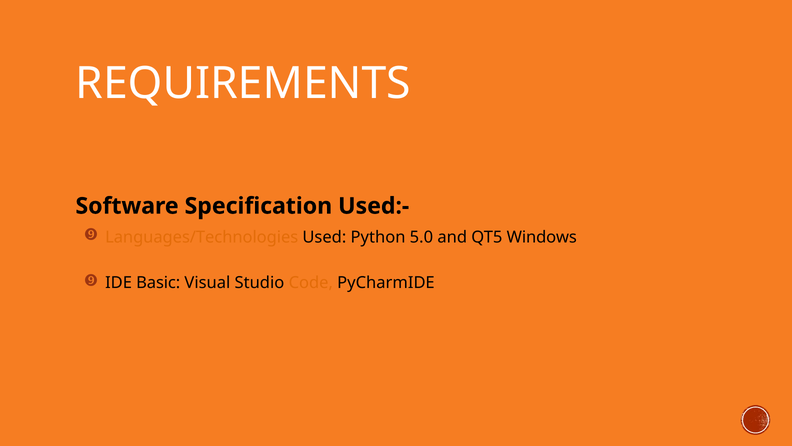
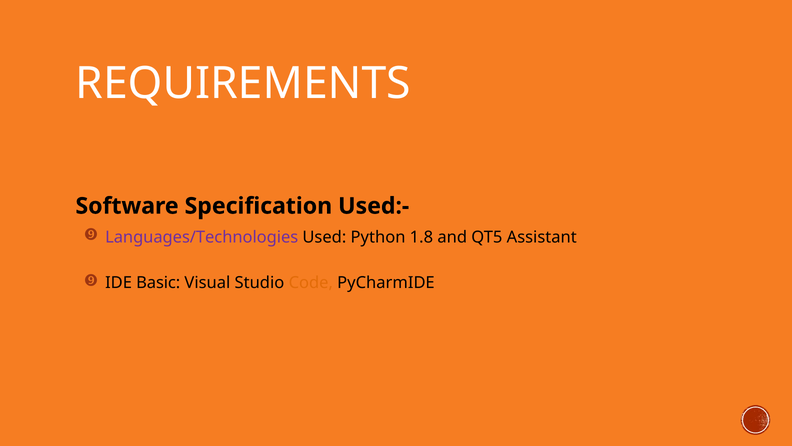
Languages/Technologies colour: orange -> purple
5.0: 5.0 -> 1.8
Windows: Windows -> Assistant
